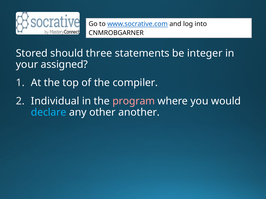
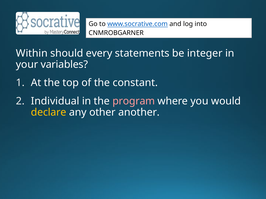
Stored: Stored -> Within
three: three -> every
assigned: assigned -> variables
compiler: compiler -> constant
declare colour: light blue -> yellow
